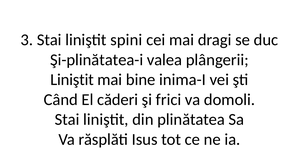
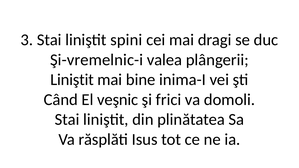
Şi-plinătatea-i: Şi-plinătatea-i -> Şi-vremelnic-i
căderi: căderi -> veşnic
